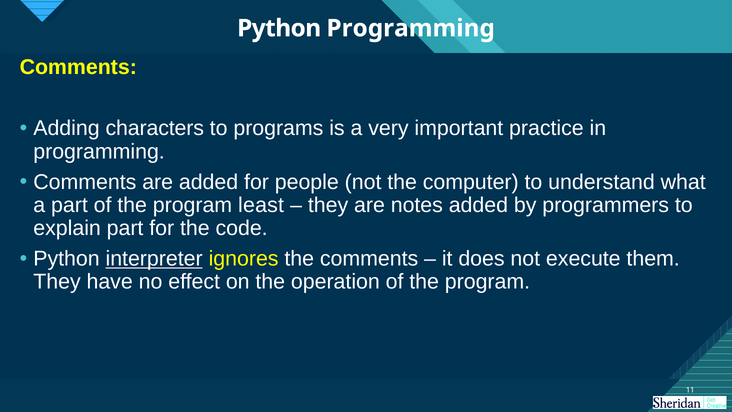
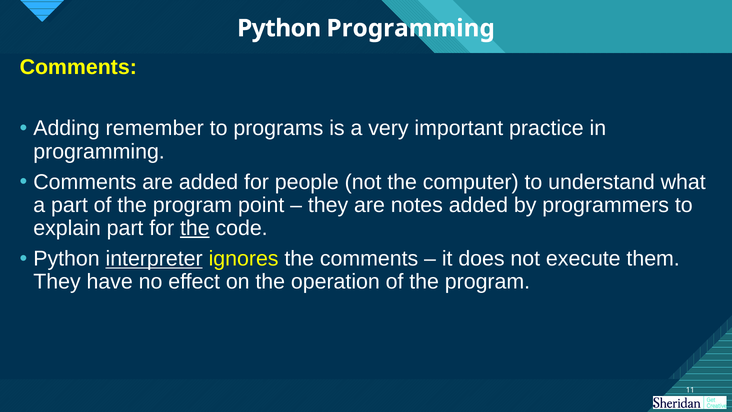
characters: characters -> remember
least: least -> point
the at (195, 228) underline: none -> present
